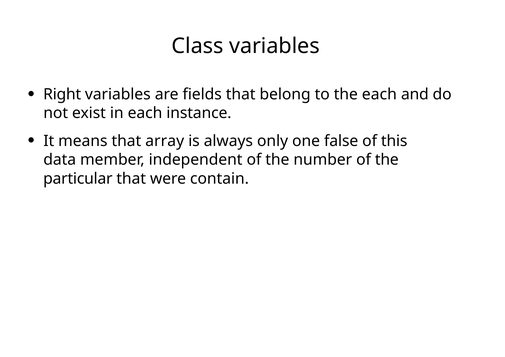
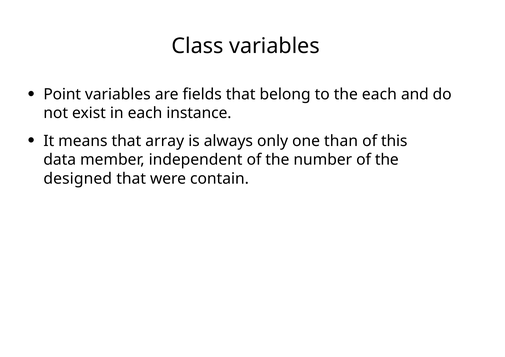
Right: Right -> Point
false: false -> than
particular: particular -> designed
